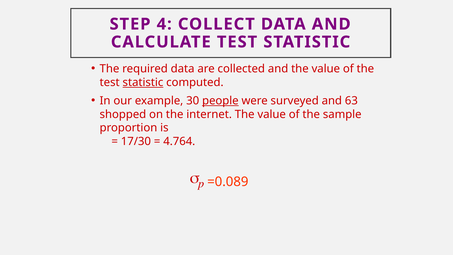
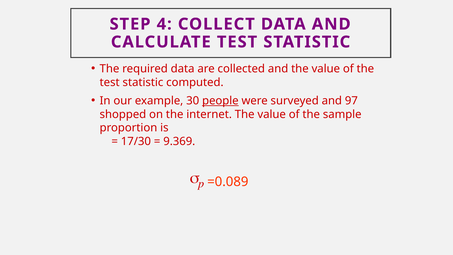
statistic at (143, 82) underline: present -> none
63: 63 -> 97
4.764: 4.764 -> 9.369
